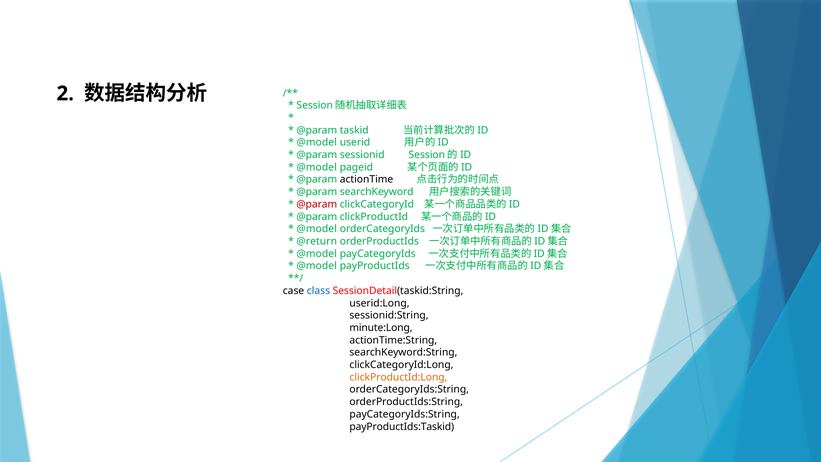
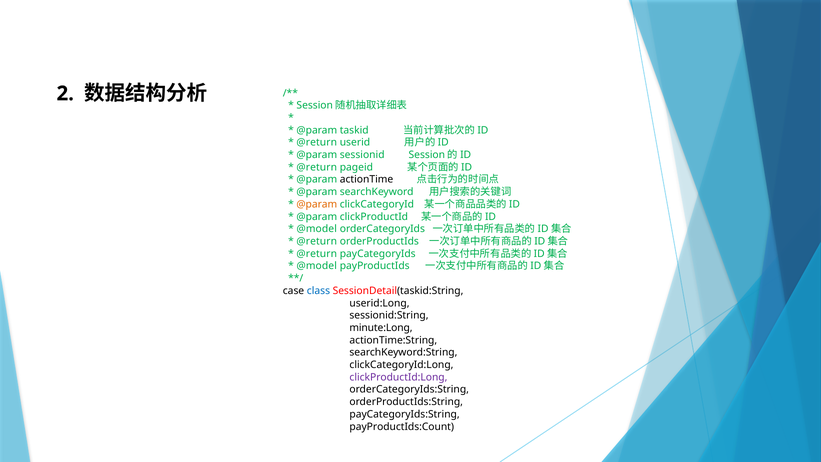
@model at (317, 142): @model -> @return
@model at (317, 167): @model -> @return
@param at (317, 204) colour: red -> orange
@model at (317, 254): @model -> @return
clickProductId:Long colour: orange -> purple
payProductIds:Taskid: payProductIds:Taskid -> payProductIds:Count
